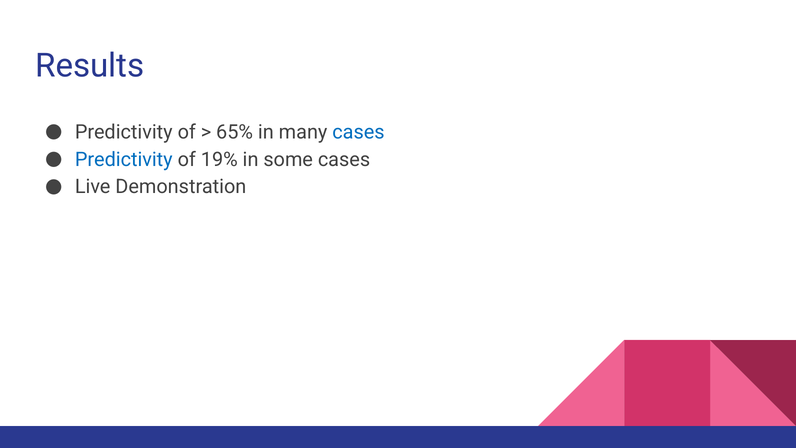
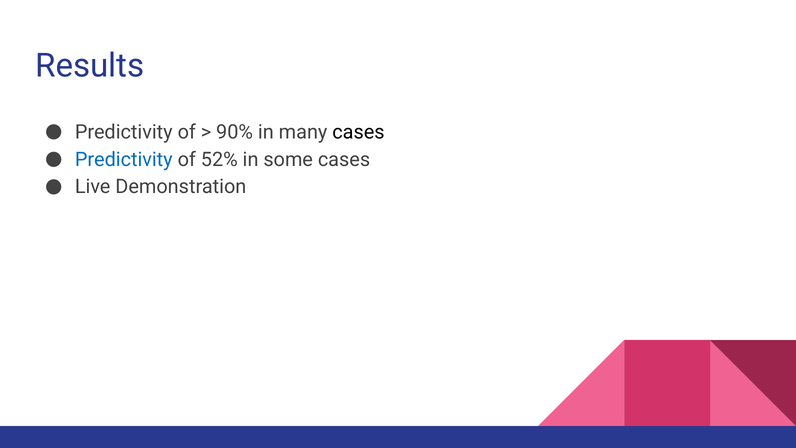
65%: 65% -> 90%
cases at (358, 132) colour: blue -> black
19%: 19% -> 52%
